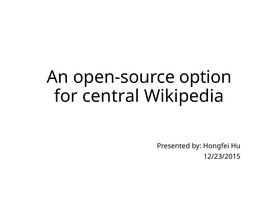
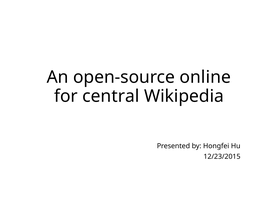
option: option -> online
